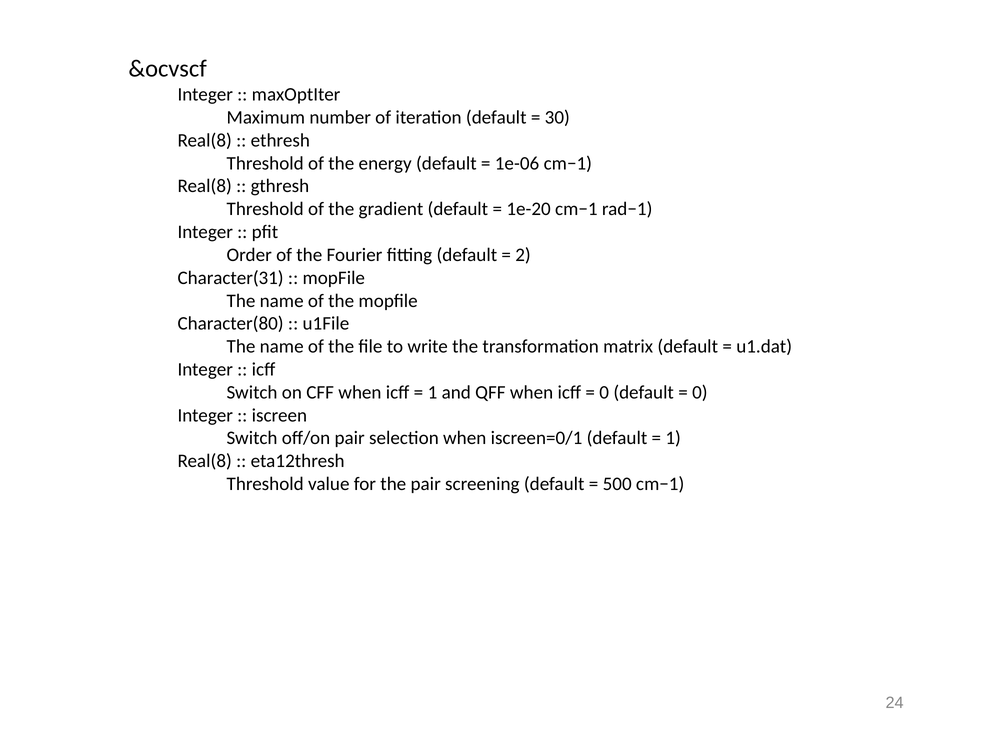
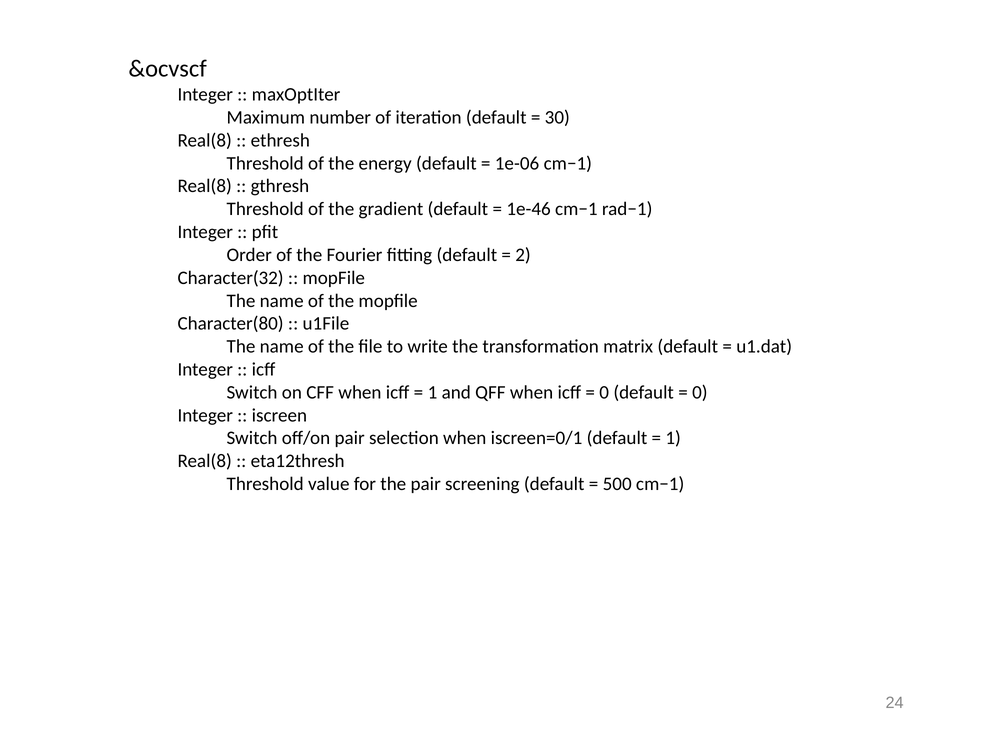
1e-20: 1e-20 -> 1e-46
Character(31: Character(31 -> Character(32
